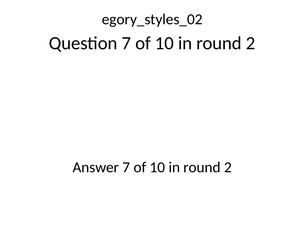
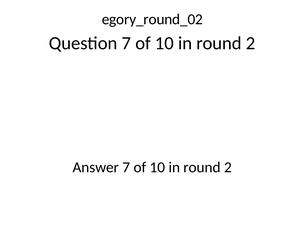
egory_styles_02: egory_styles_02 -> egory_round_02
